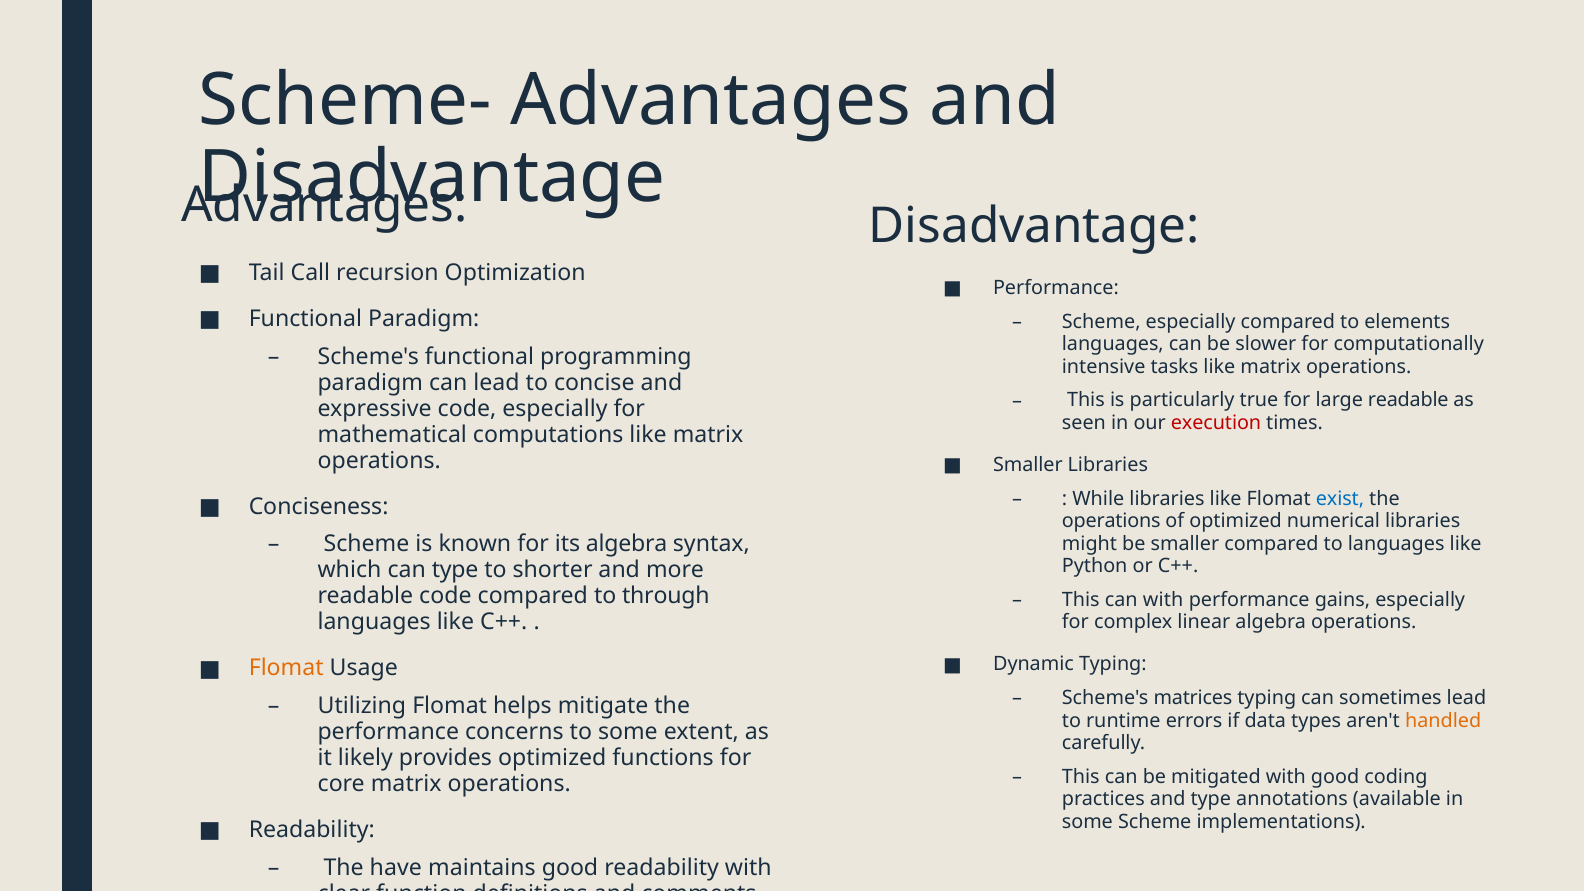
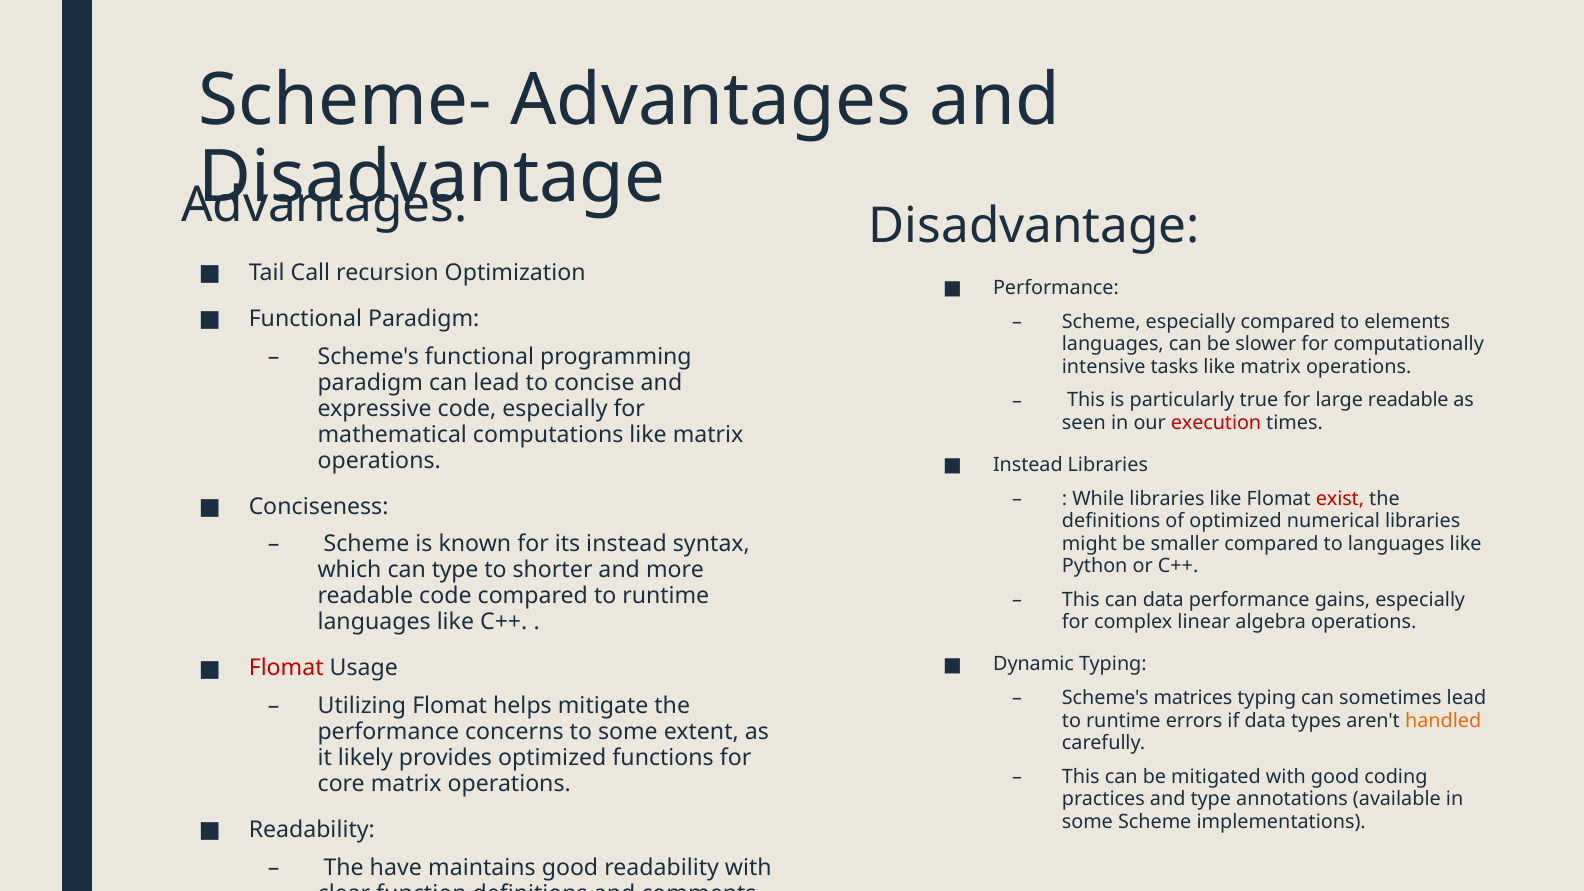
Smaller at (1028, 465): Smaller -> Instead
exist colour: blue -> red
operations at (1111, 521): operations -> definitions
its algebra: algebra -> instead
compared to through: through -> runtime
can with: with -> data
Flomat at (286, 668) colour: orange -> red
